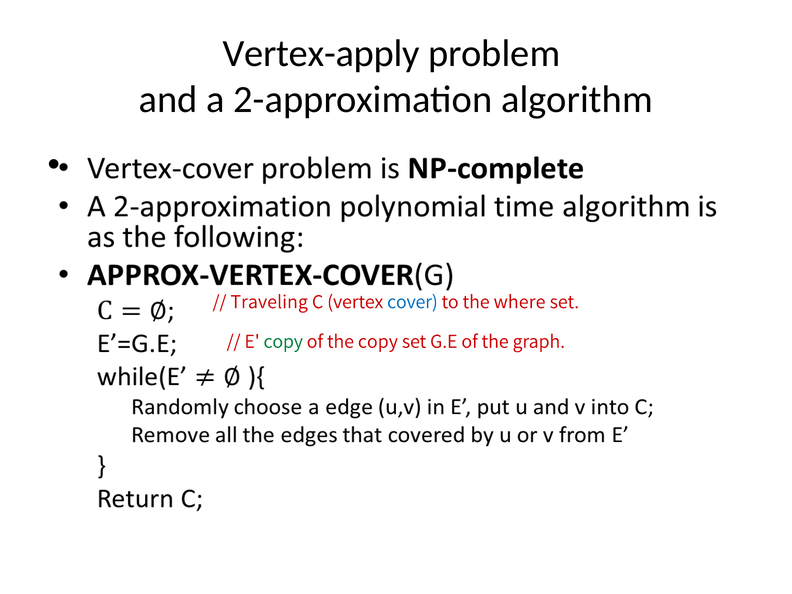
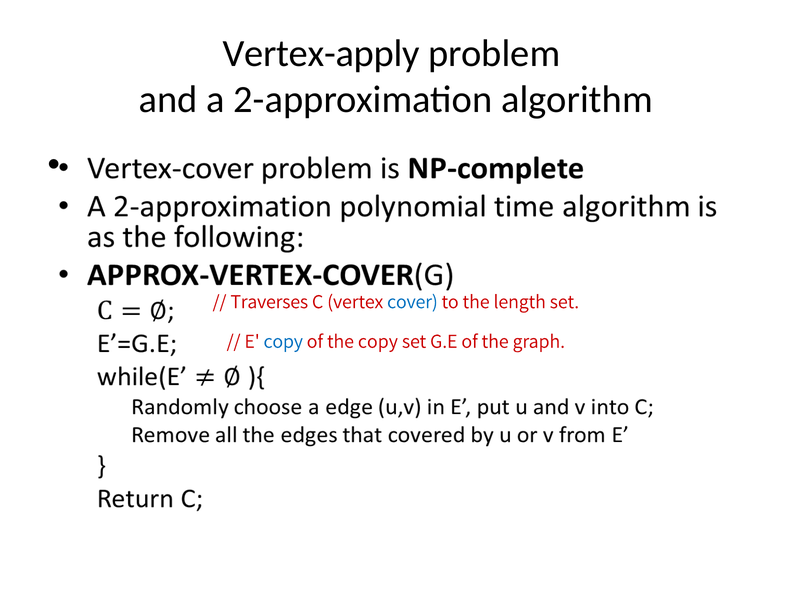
Traveling: Traveling -> Traverses
where: where -> length
copy at (283, 341) colour: green -> blue
